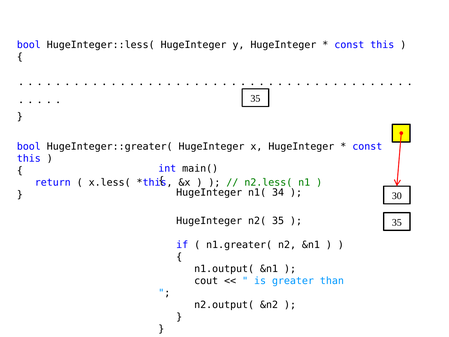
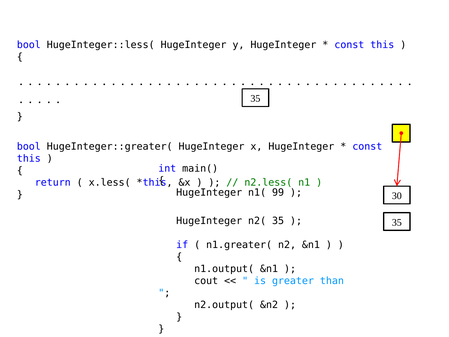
34: 34 -> 99
